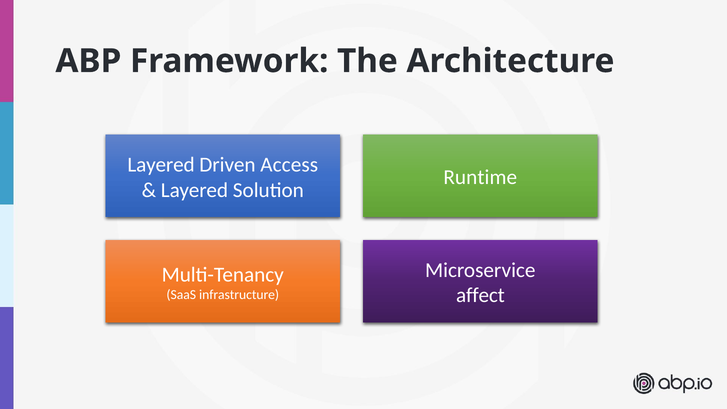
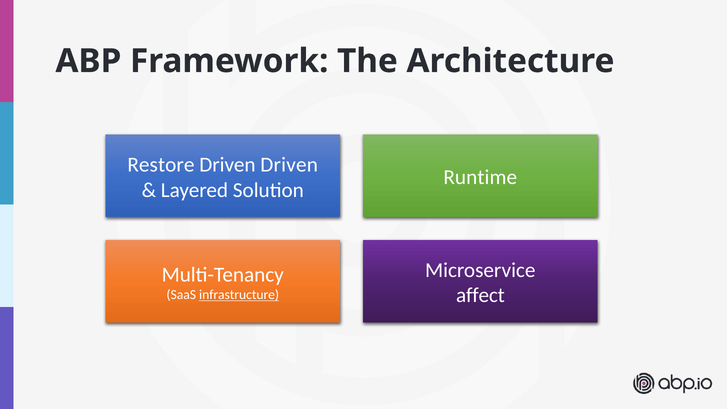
Layered at (161, 165): Layered -> Restore
Driven Access: Access -> Driven
infrastructure underline: none -> present
